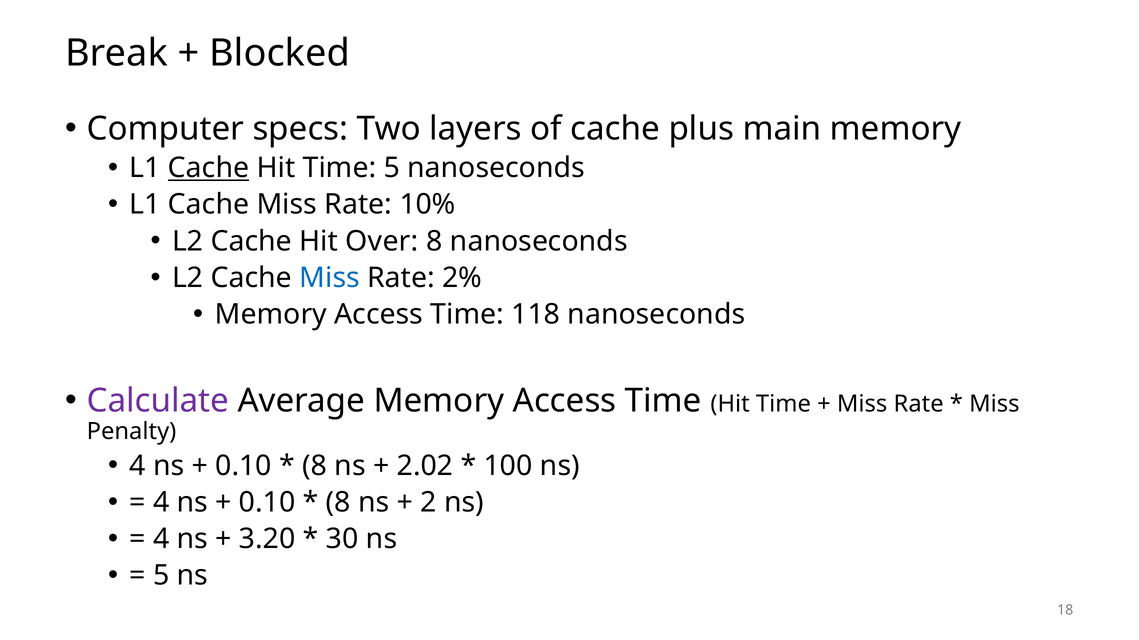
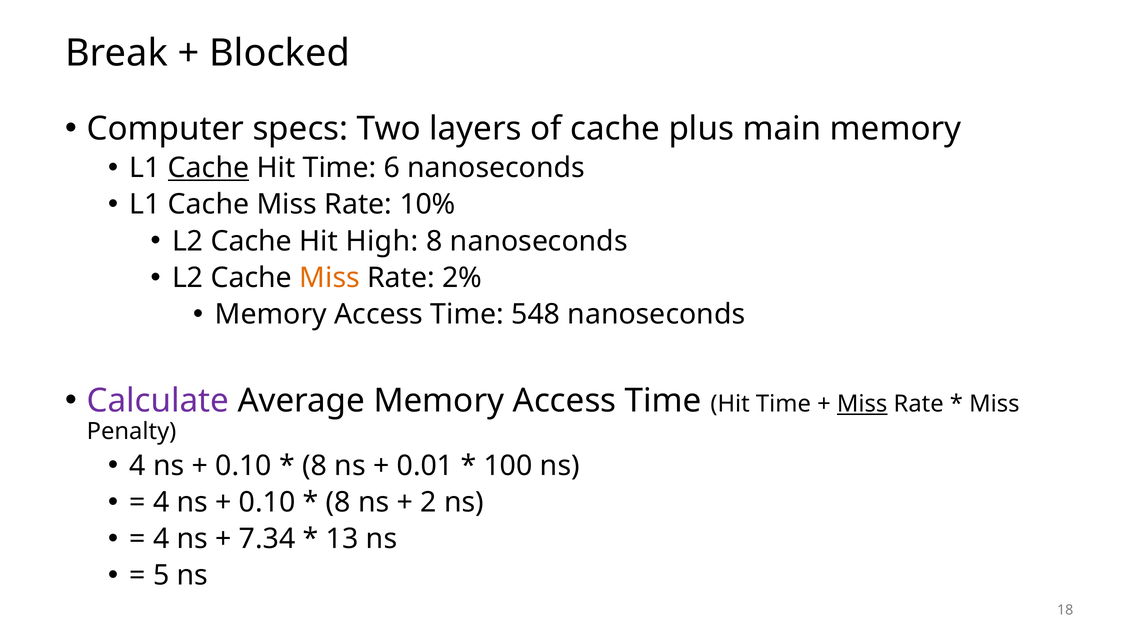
Time 5: 5 -> 6
Over: Over -> High
Miss at (330, 278) colour: blue -> orange
118: 118 -> 548
Miss at (862, 404) underline: none -> present
2.02: 2.02 -> 0.01
3.20: 3.20 -> 7.34
30: 30 -> 13
